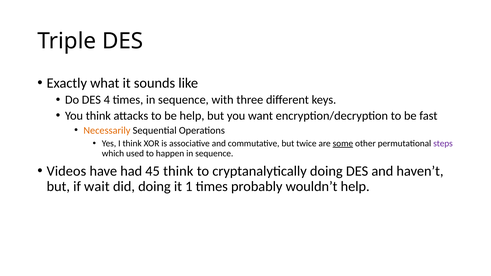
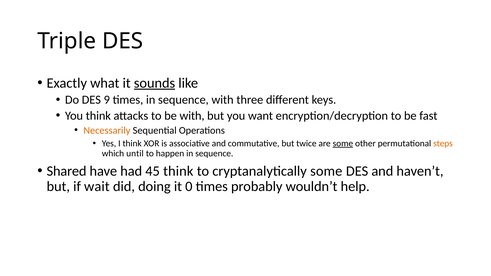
sounds underline: none -> present
4: 4 -> 9
be help: help -> with
steps colour: purple -> orange
used: used -> until
Videos: Videos -> Shared
cryptanalytically doing: doing -> some
1: 1 -> 0
